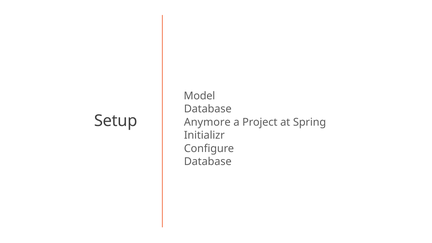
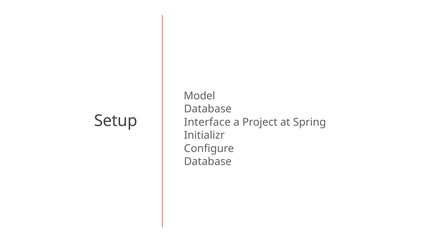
Anymore: Anymore -> Interface
